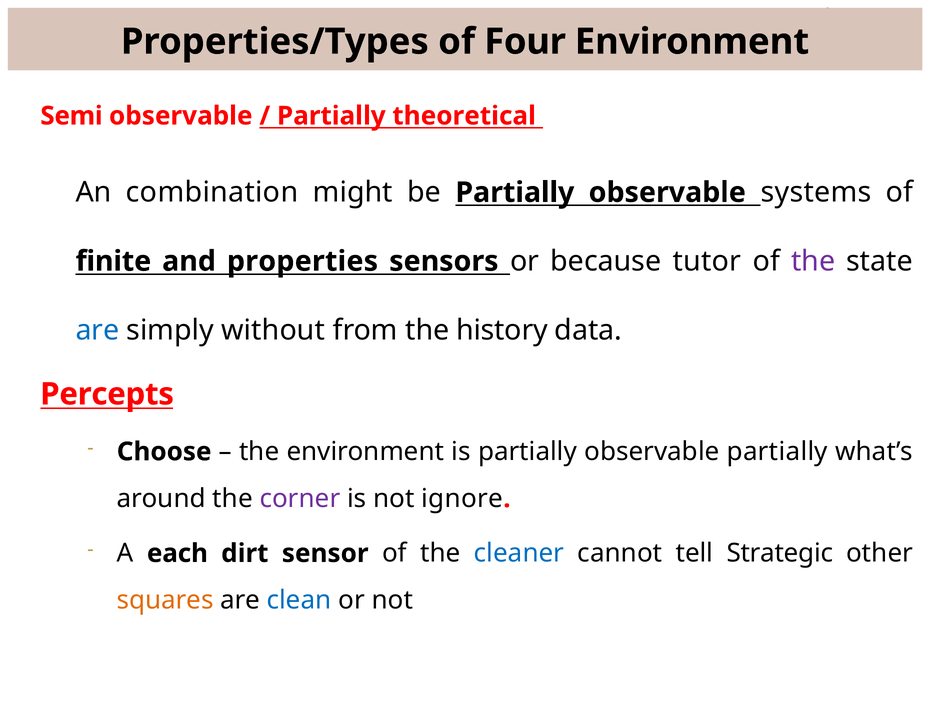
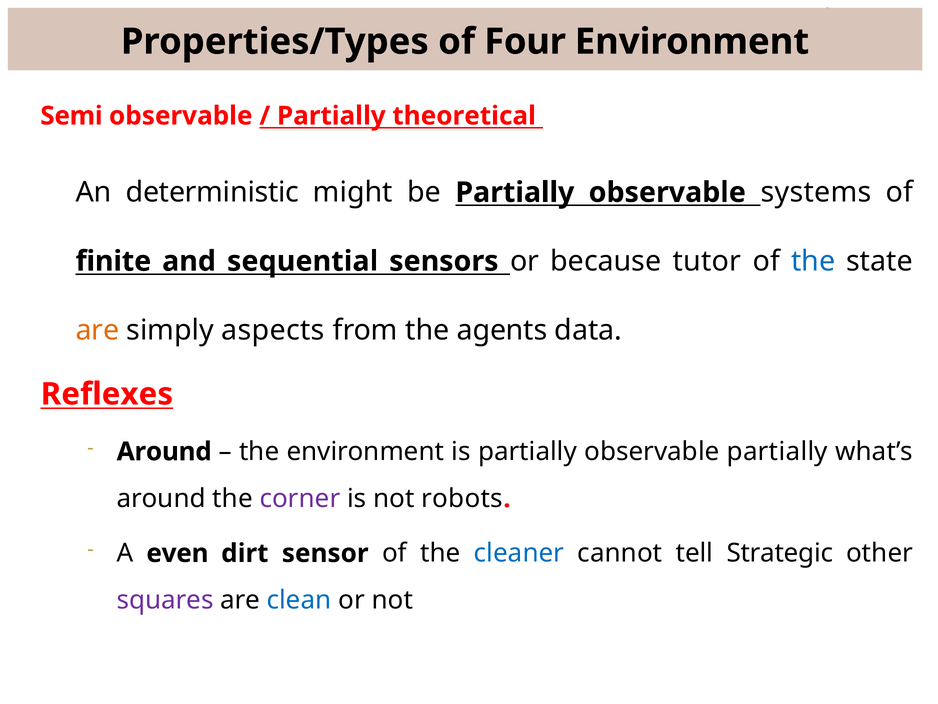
combination: combination -> deterministic
properties: properties -> sequential
the at (813, 261) colour: purple -> blue
are at (97, 330) colour: blue -> orange
without: without -> aspects
history: history -> agents
Percepts: Percepts -> Reflexes
Choose at (164, 451): Choose -> Around
ignore: ignore -> robots
each: each -> even
squares colour: orange -> purple
